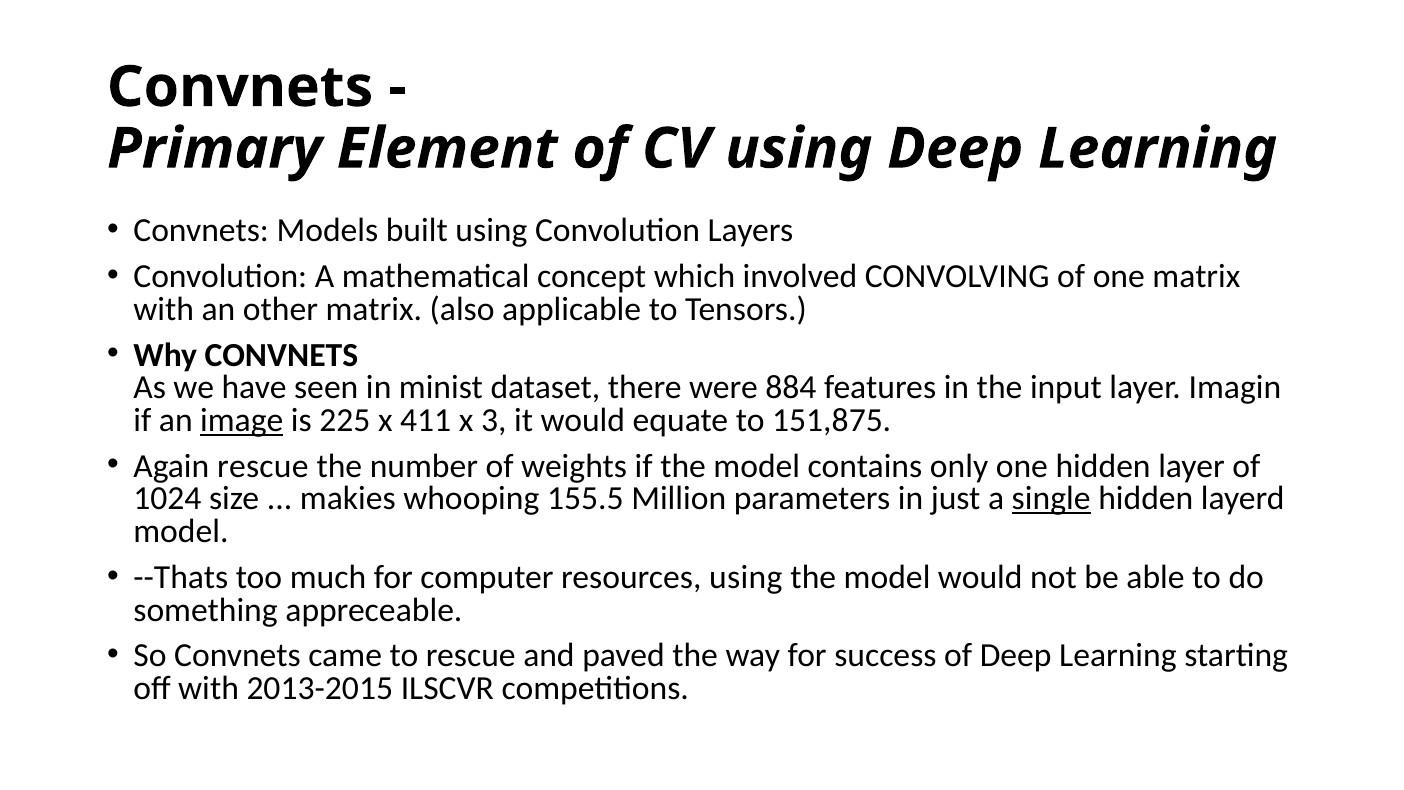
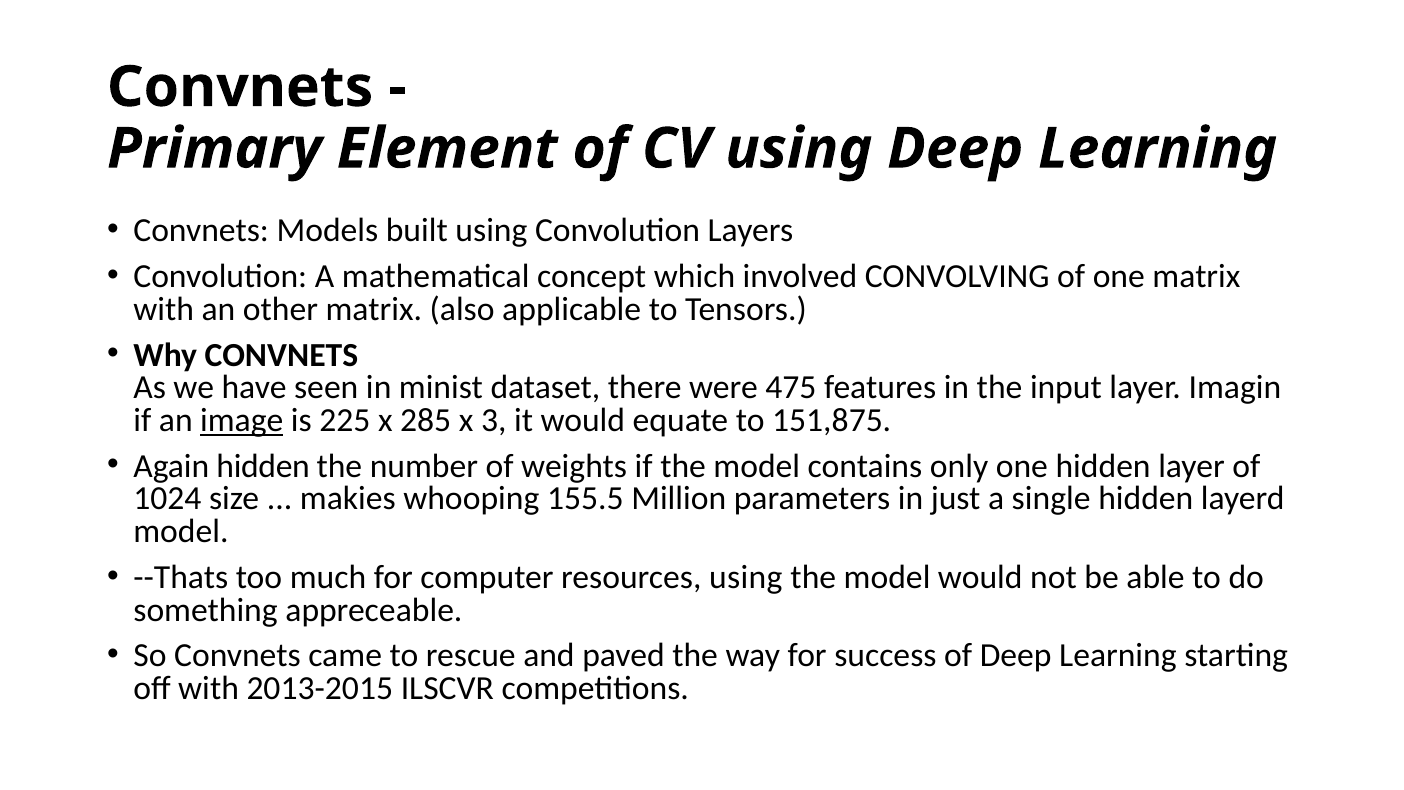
884: 884 -> 475
411: 411 -> 285
Again rescue: rescue -> hidden
single underline: present -> none
